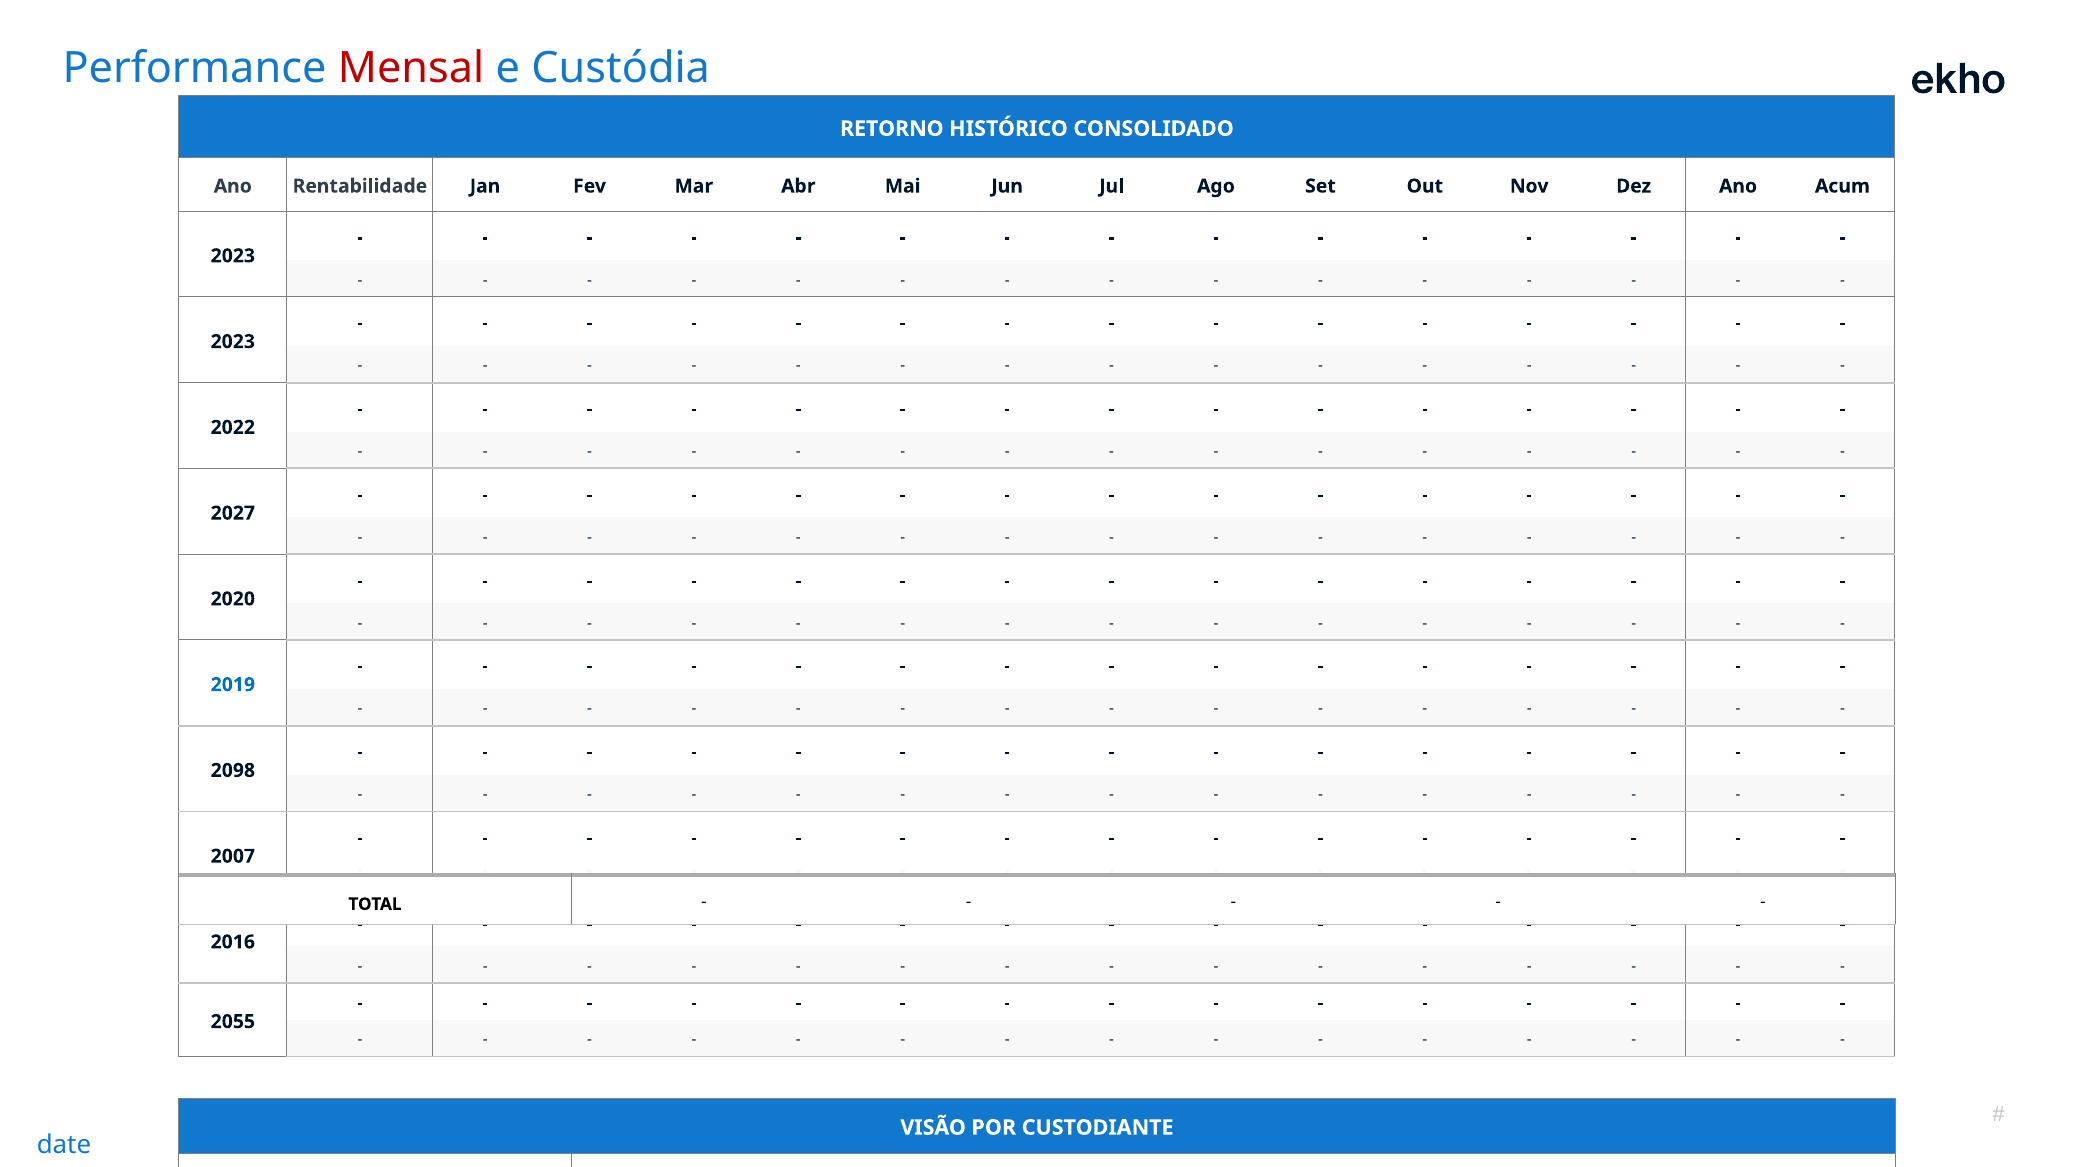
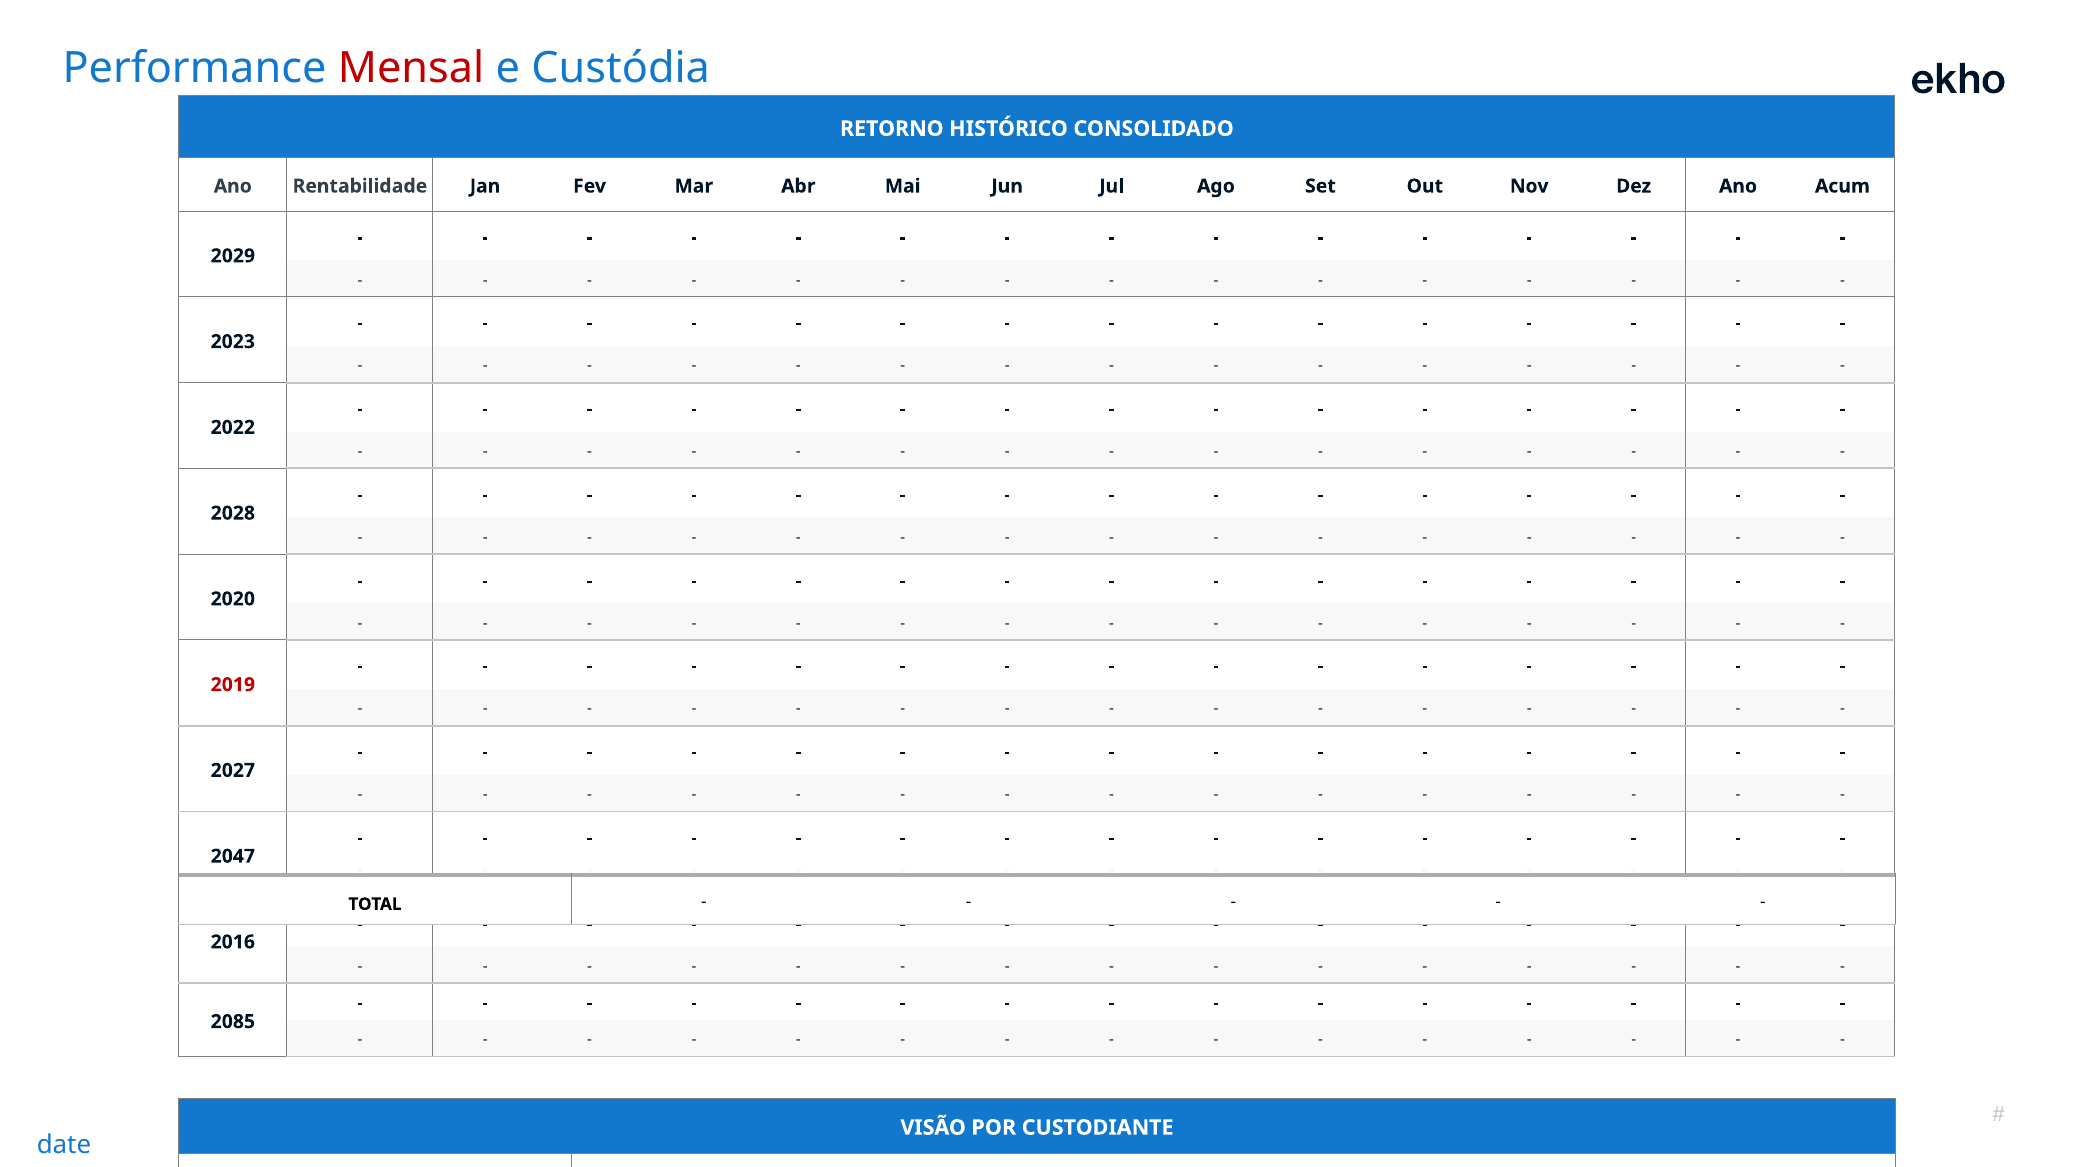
2023 at (233, 256): 2023 -> 2029
2027: 2027 -> 2028
2019 colour: blue -> red
2098: 2098 -> 2027
2007: 2007 -> 2047
2055: 2055 -> 2085
